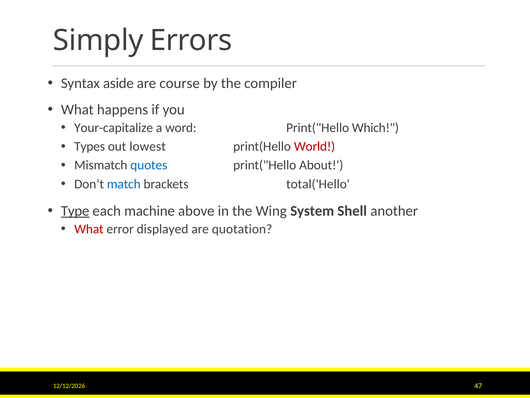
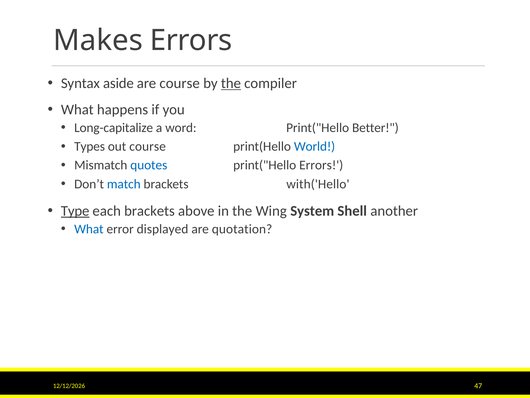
Simply: Simply -> Makes
the at (231, 83) underline: none -> present
Your-capitalize: Your-capitalize -> Long-capitalize
Which: Which -> Better
out lowest: lowest -> course
World colour: red -> blue
print("Hello About: About -> Errors
total('Hello: total('Hello -> with('Hello
each machine: machine -> brackets
What at (89, 229) colour: red -> blue
